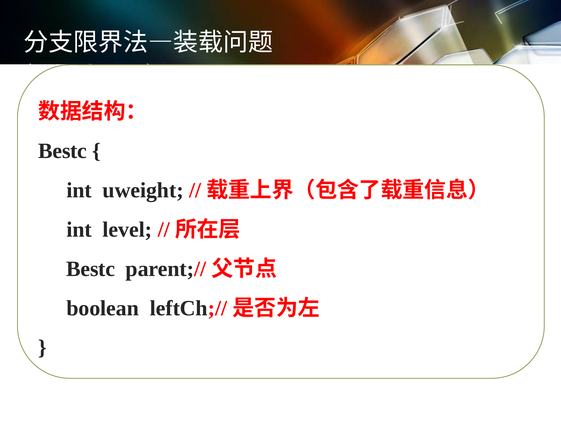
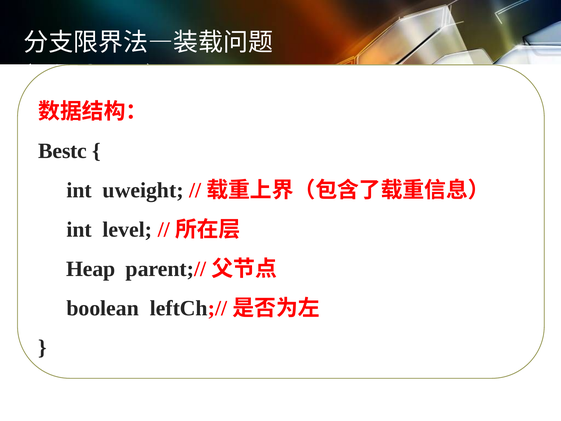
Bestc at (91, 269): Bestc -> Heap
